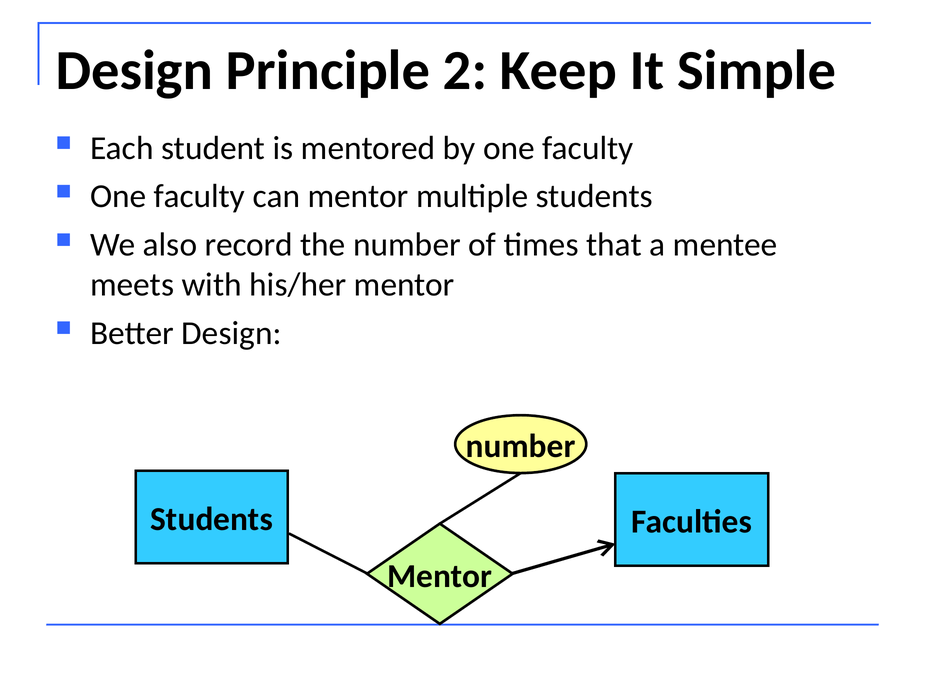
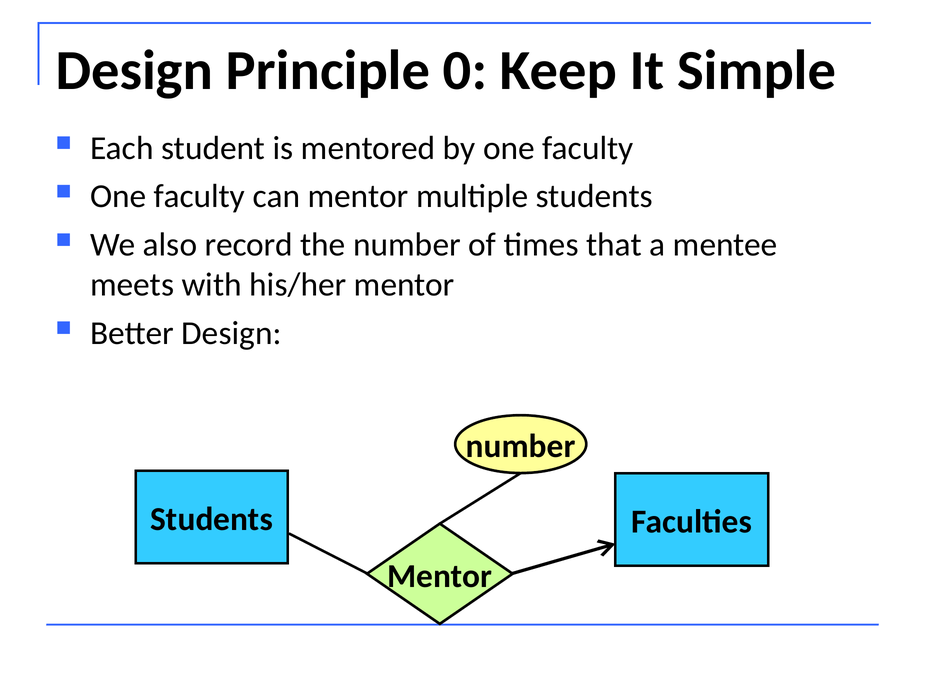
2: 2 -> 0
